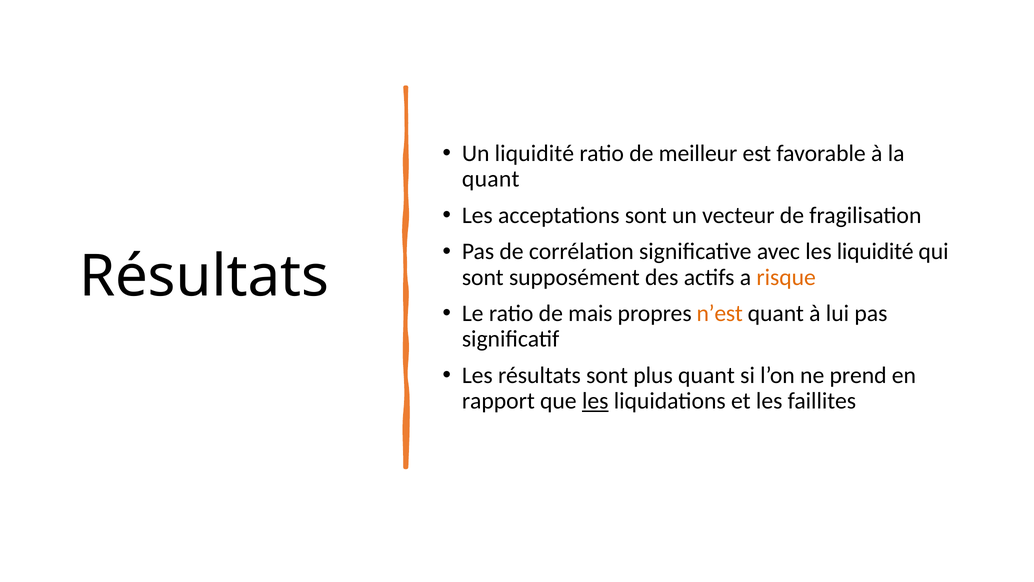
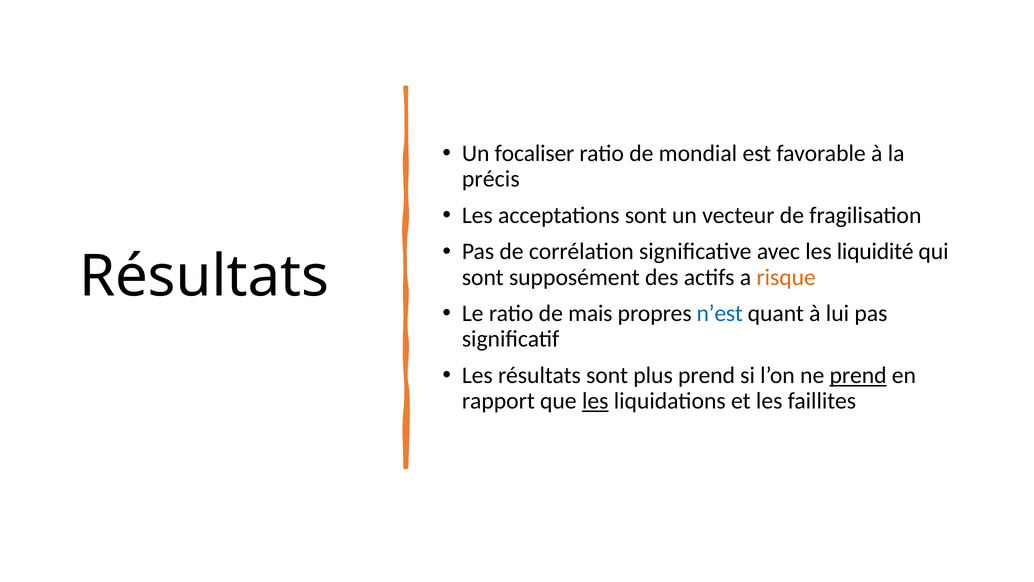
Un liquidité: liquidité -> focaliser
meilleur: meilleur -> mondial
quant at (491, 179): quant -> précis
n’est colour: orange -> blue
plus quant: quant -> prend
prend at (858, 375) underline: none -> present
